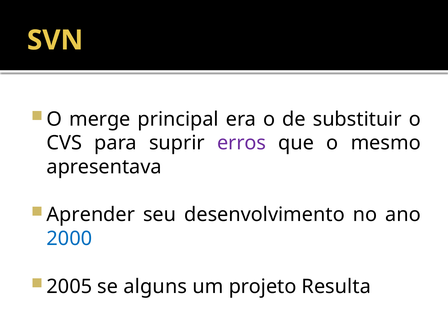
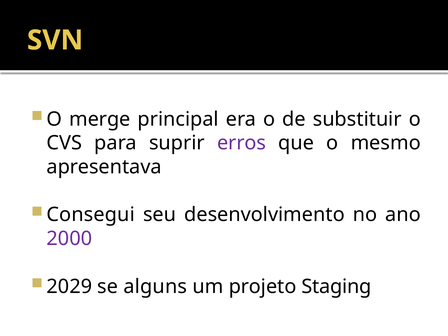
Aprender: Aprender -> Consegui
2000 colour: blue -> purple
2005: 2005 -> 2029
Resulta: Resulta -> Staging
